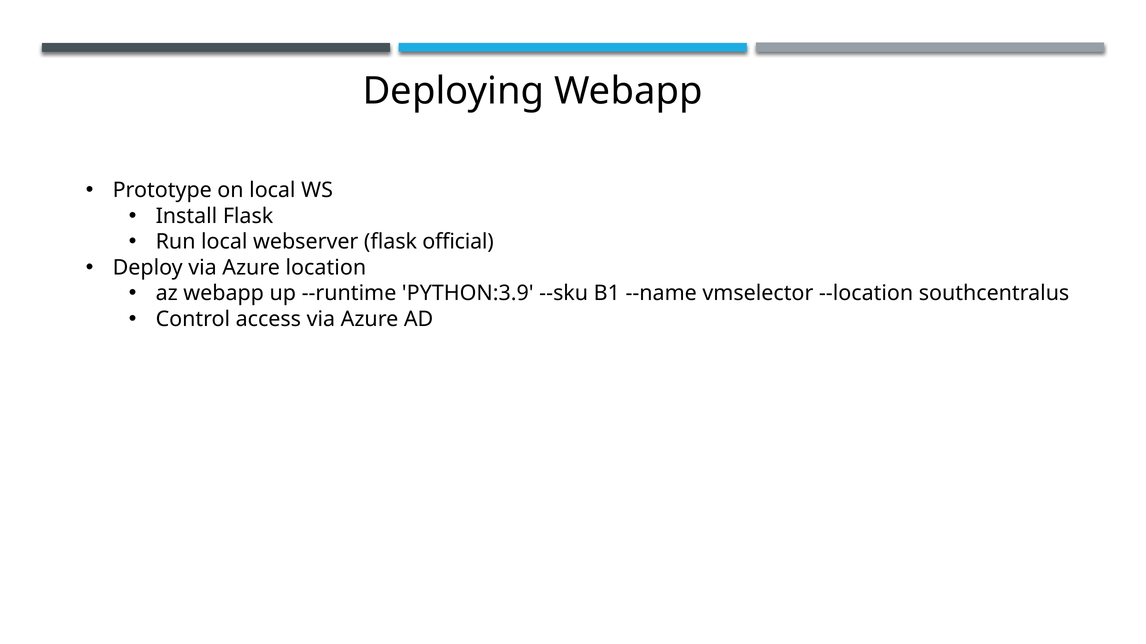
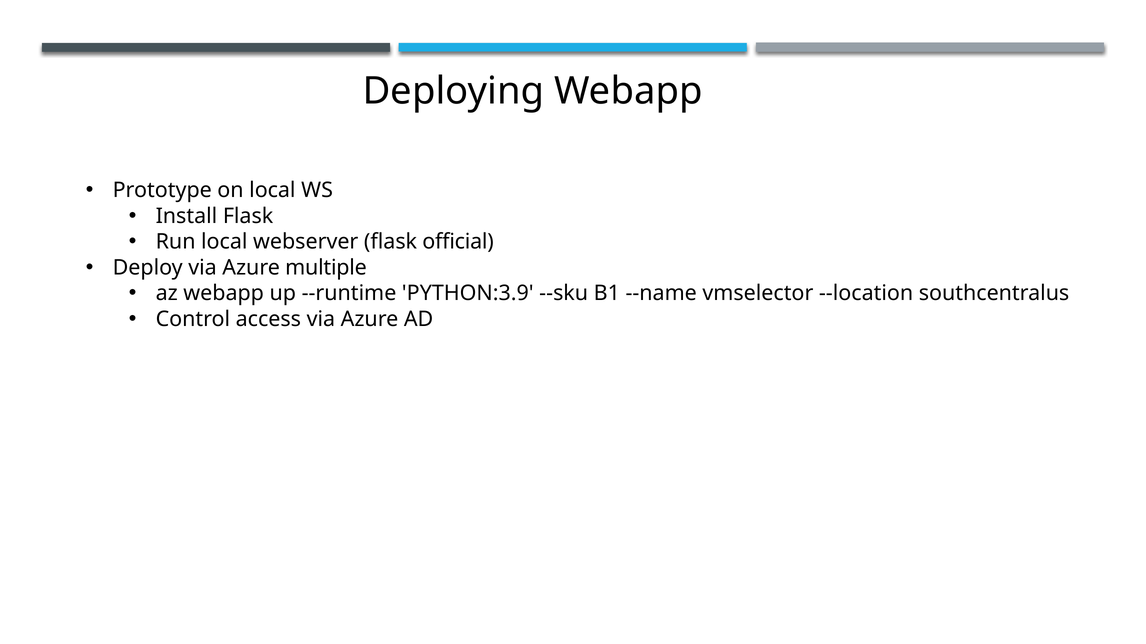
location: location -> multiple
